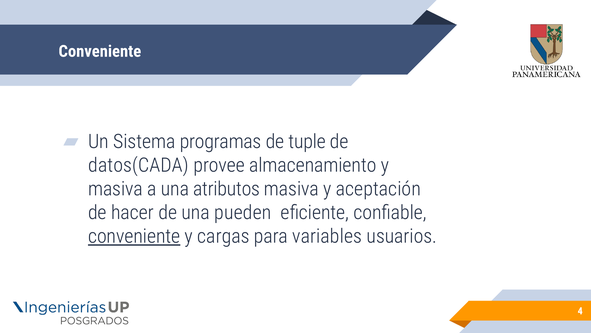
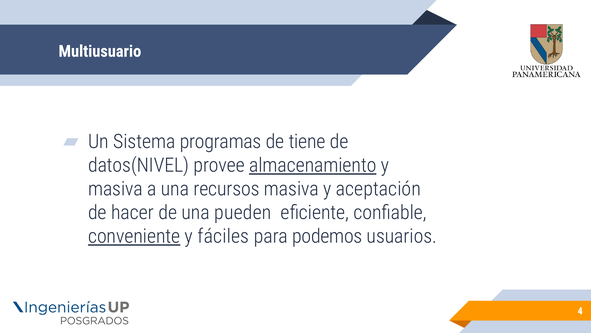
Conveniente at (100, 51): Conveniente -> Multiusuario
tuple: tuple -> tiene
datos(CADA: datos(CADA -> datos(NIVEL
almacenamiento underline: none -> present
atributos: atributos -> recursos
cargas: cargas -> fáciles
variables: variables -> podemos
